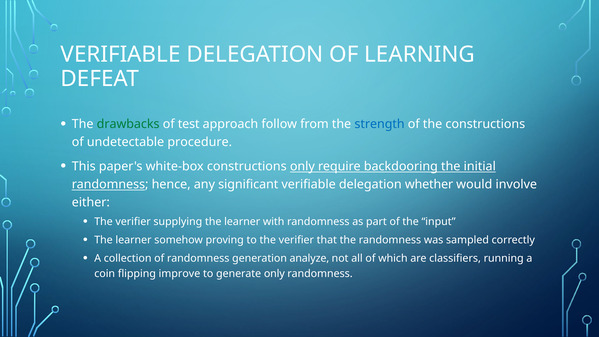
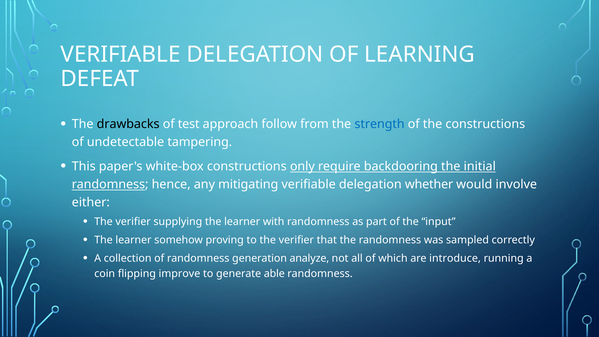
drawbacks colour: green -> black
procedure: procedure -> tampering
significant: significant -> mitigating
classifiers: classifiers -> introduce
generate only: only -> able
